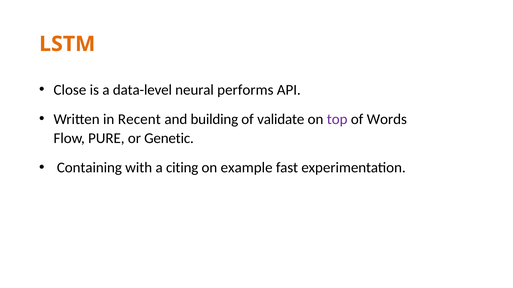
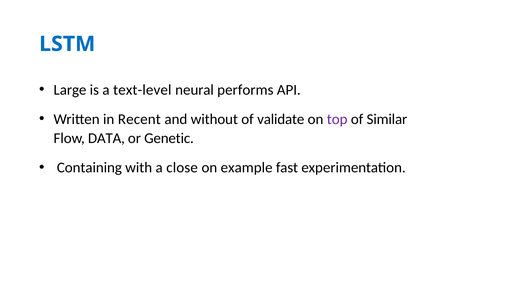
LSTM colour: orange -> blue
Close: Close -> Large
data-level: data-level -> text-level
building: building -> without
Words: Words -> Similar
PURE: PURE -> DATA
citing: citing -> close
